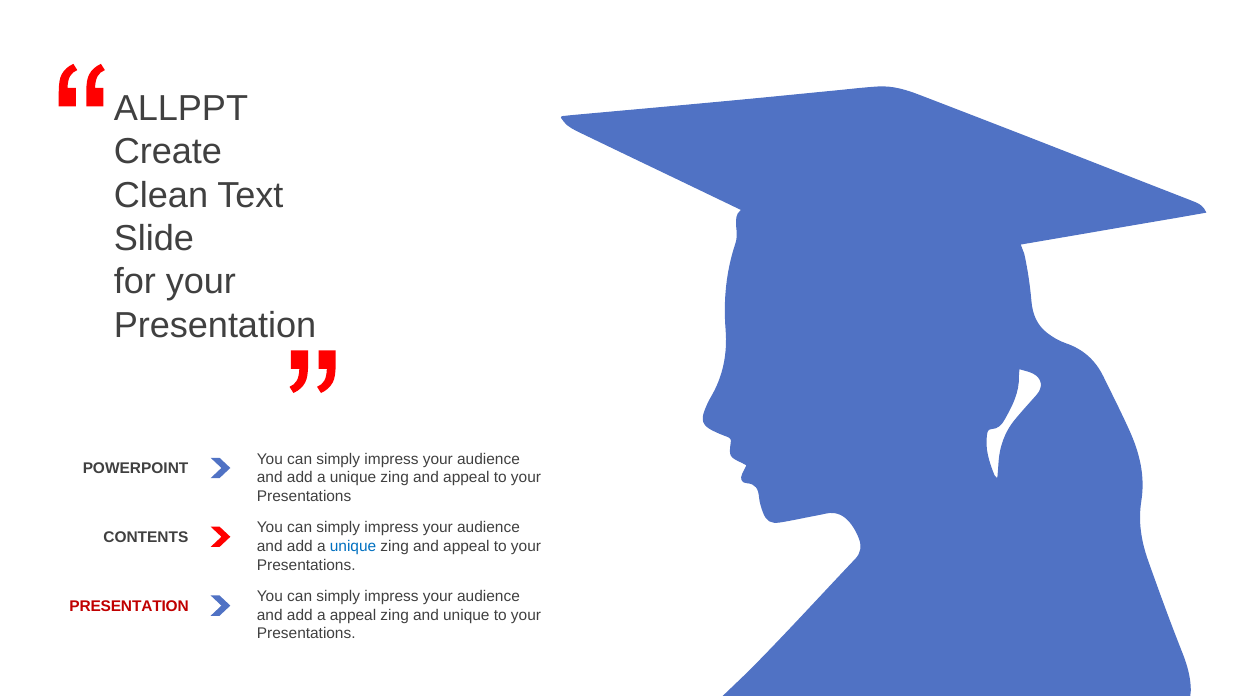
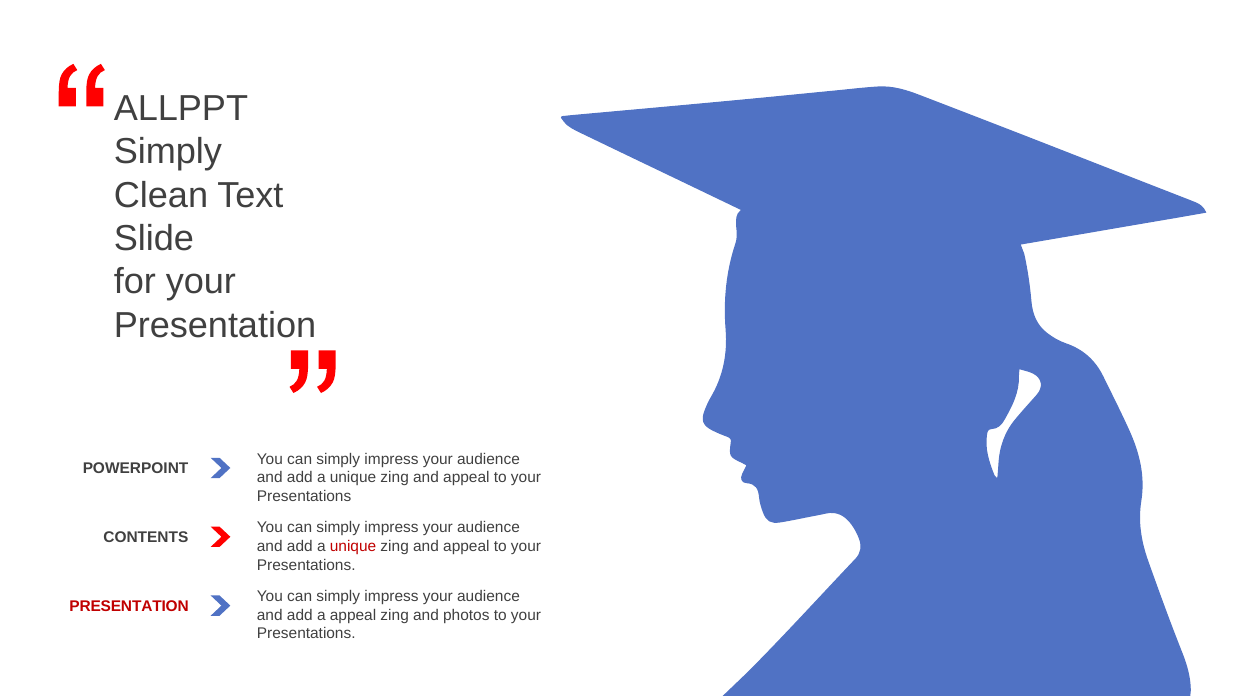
Create at (168, 152): Create -> Simply
unique at (353, 547) colour: blue -> red
and unique: unique -> photos
